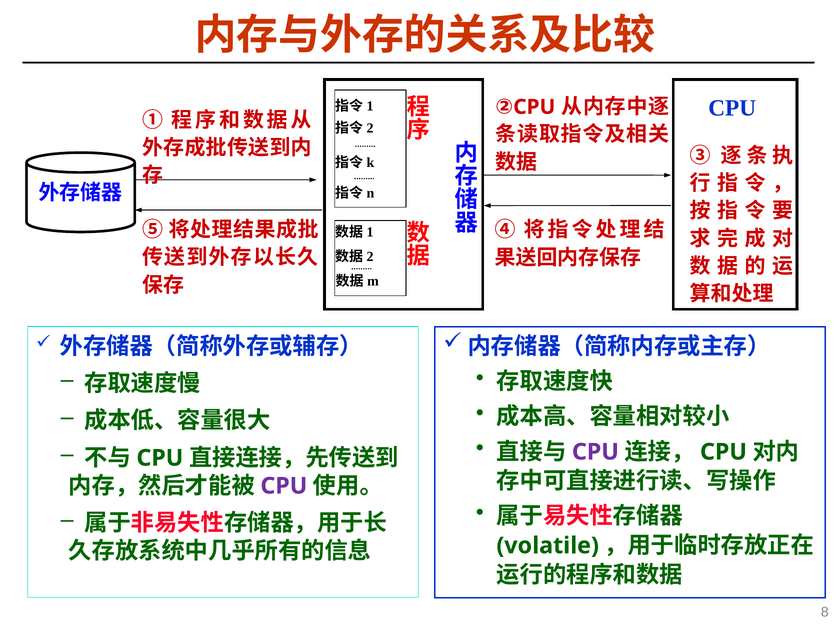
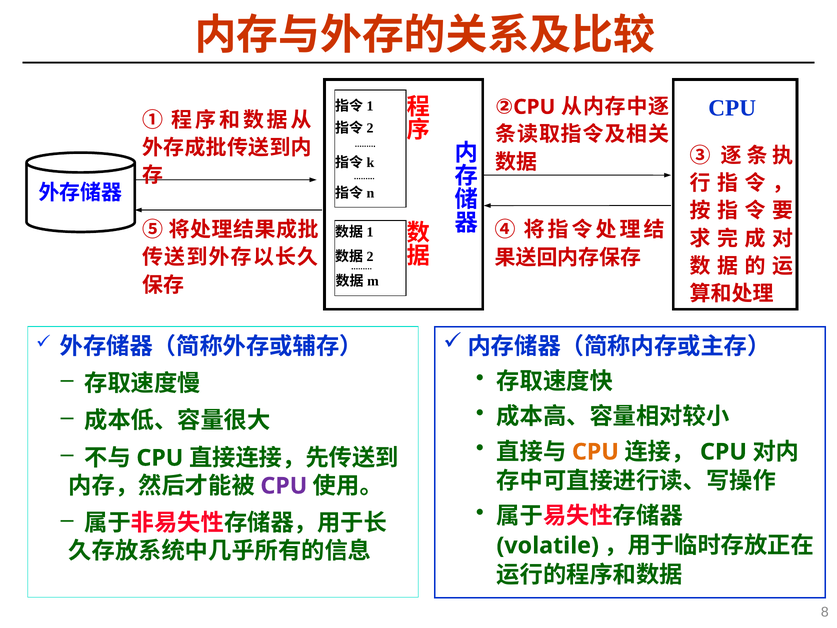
CPU at (595, 452) colour: purple -> orange
